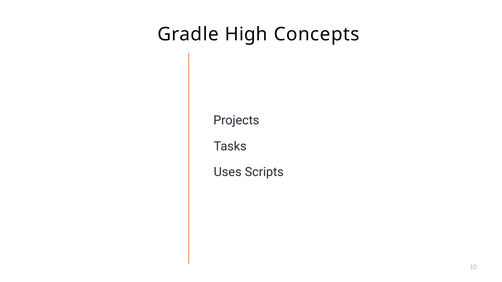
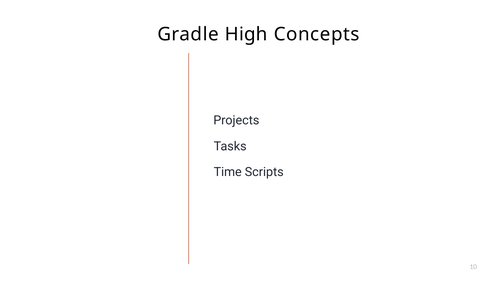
Uses: Uses -> Time
